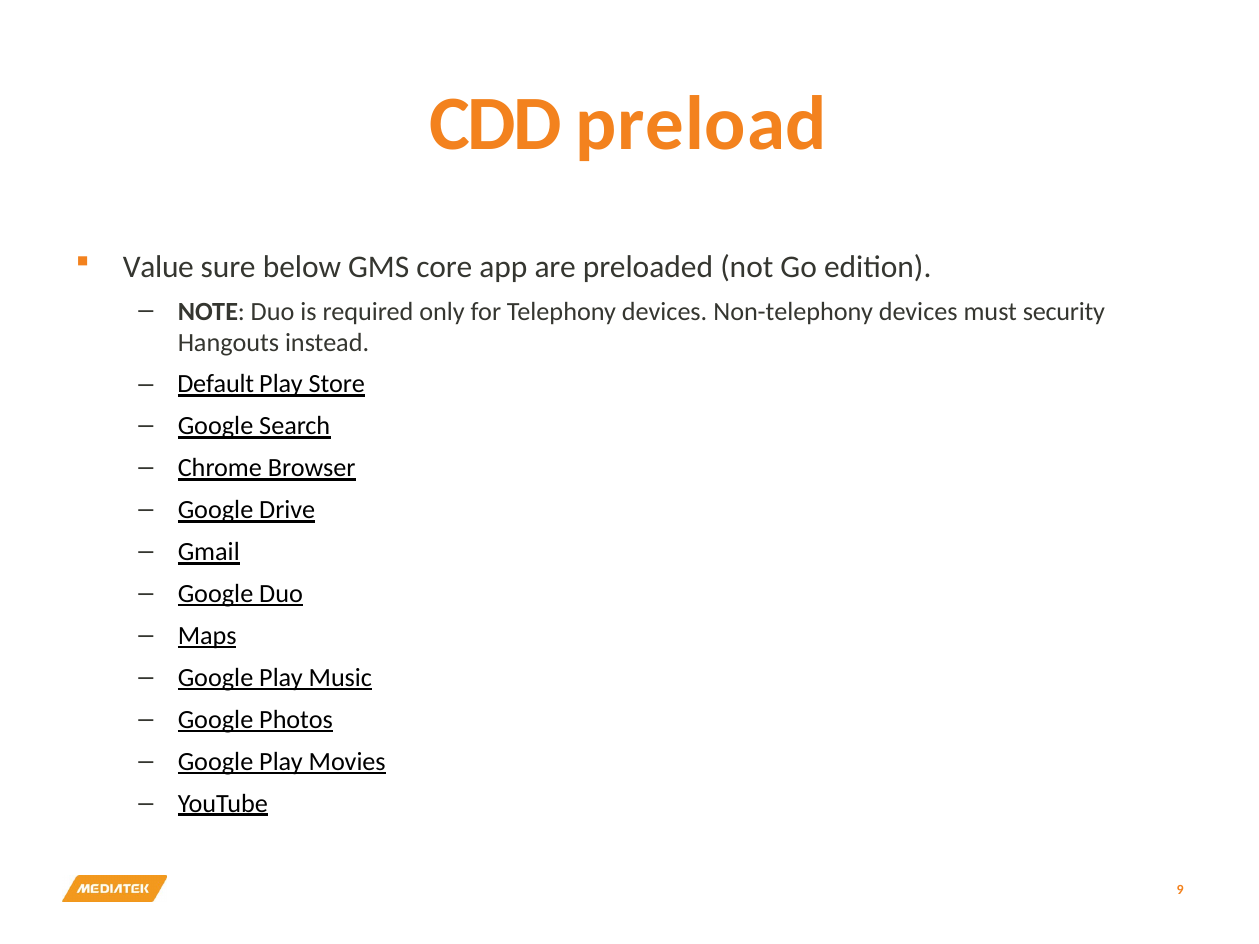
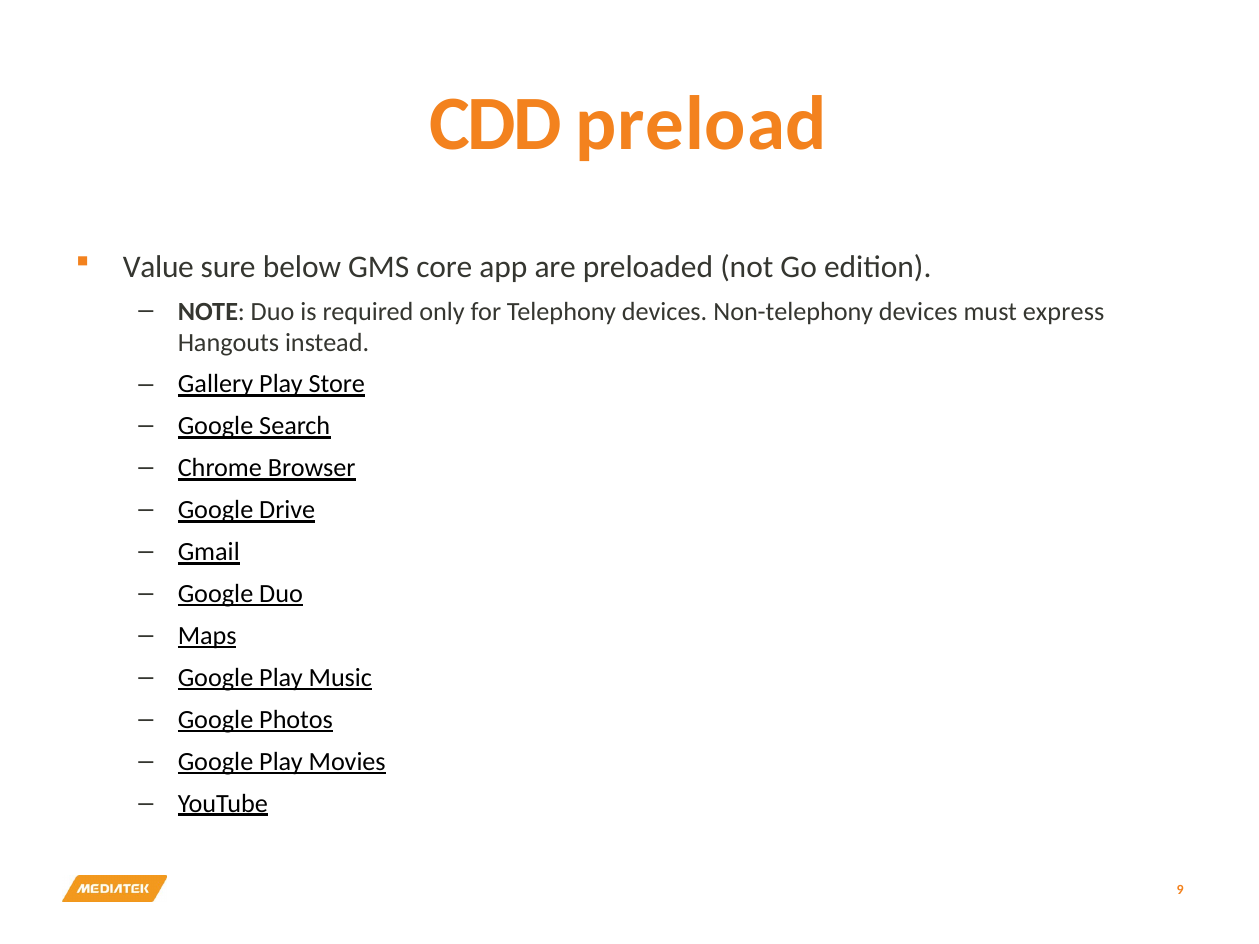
security: security -> express
Default: Default -> Gallery
